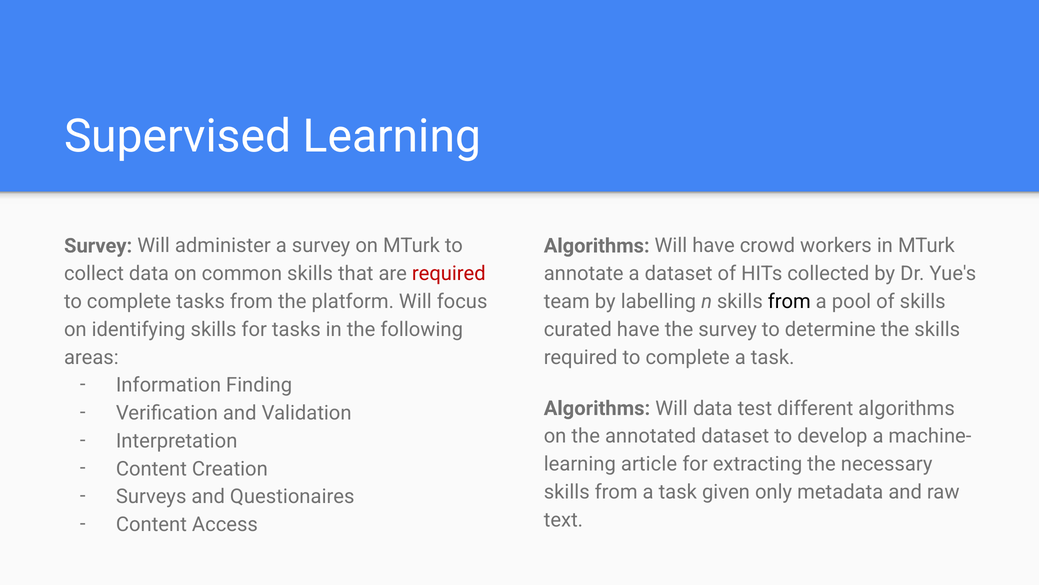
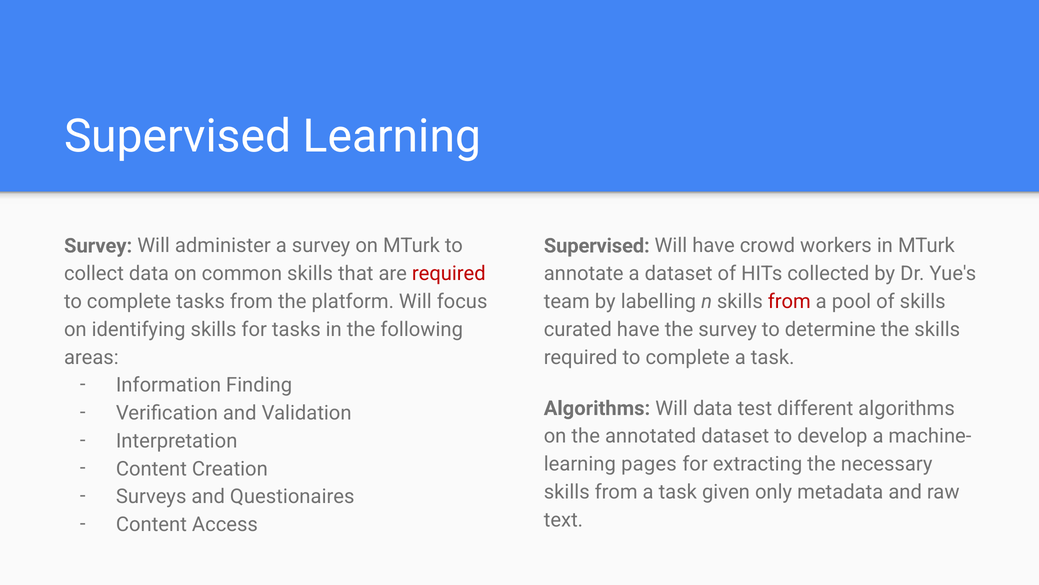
Algorithms at (597, 246): Algorithms -> Supervised
from at (789, 301) colour: black -> red
article: article -> pages
